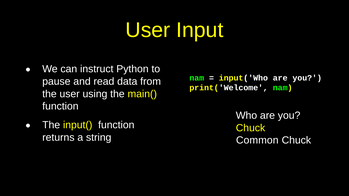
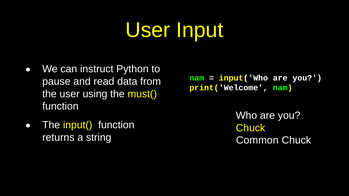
main(: main( -> must(
